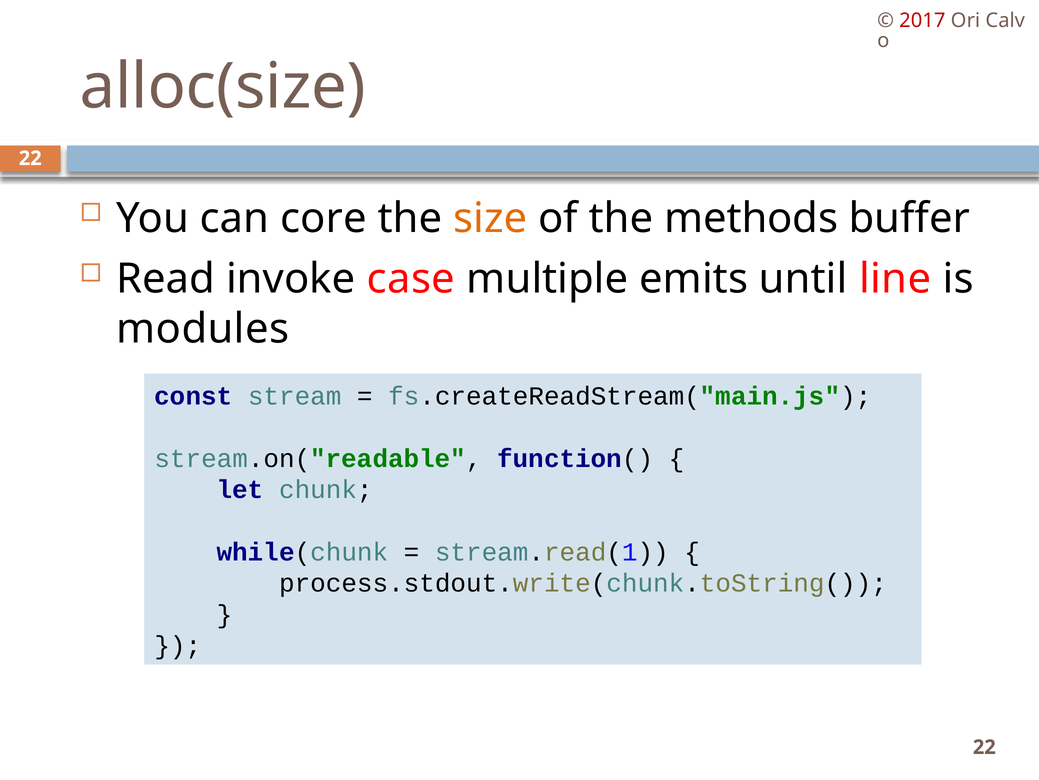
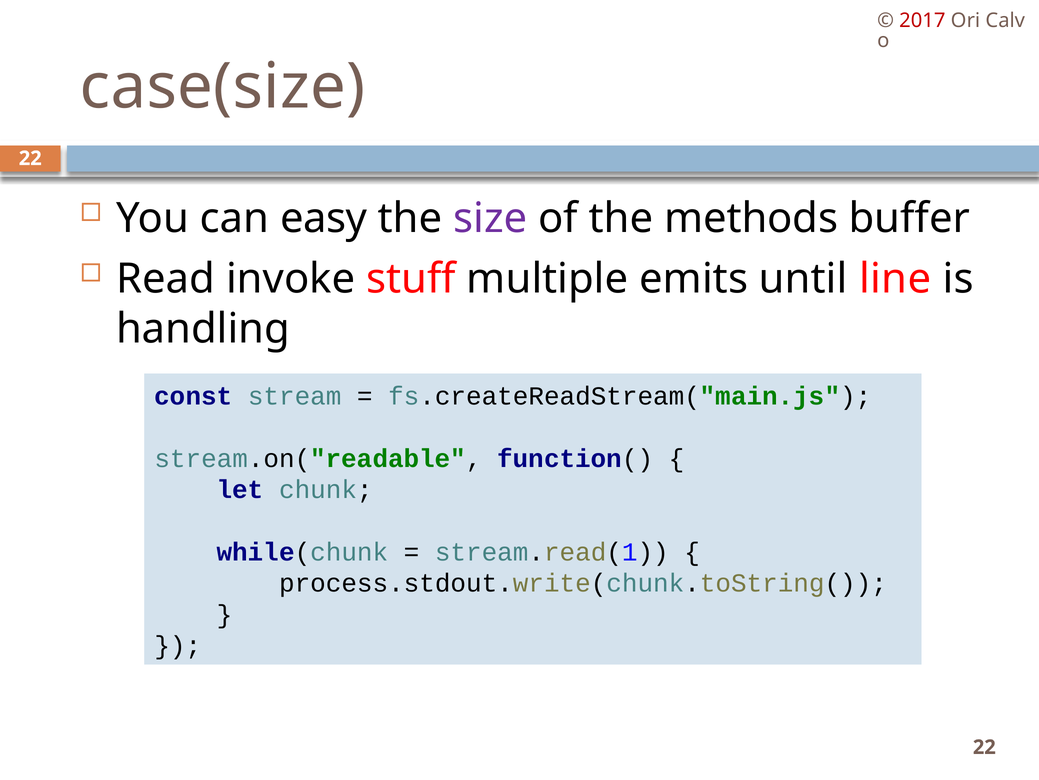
alloc(size: alloc(size -> case(size
core: core -> easy
size colour: orange -> purple
case: case -> stuff
modules: modules -> handling
